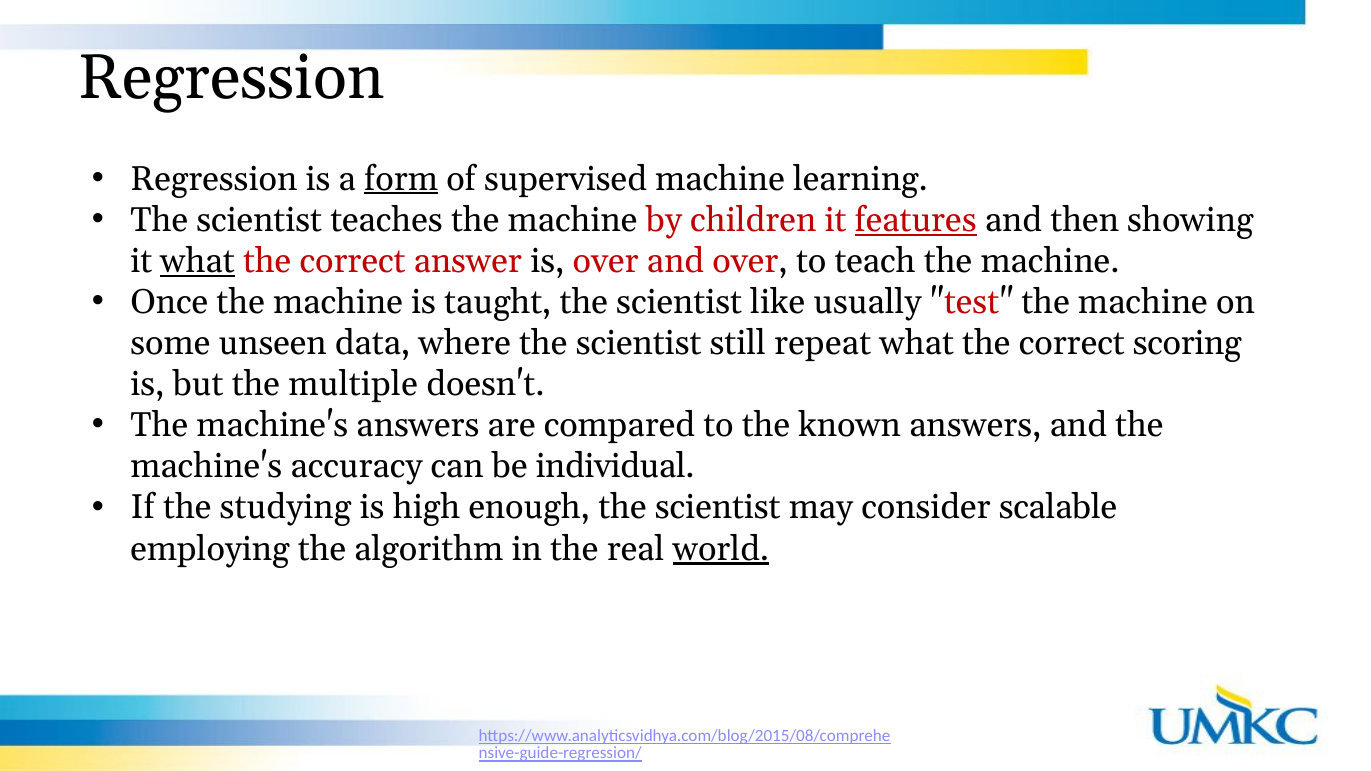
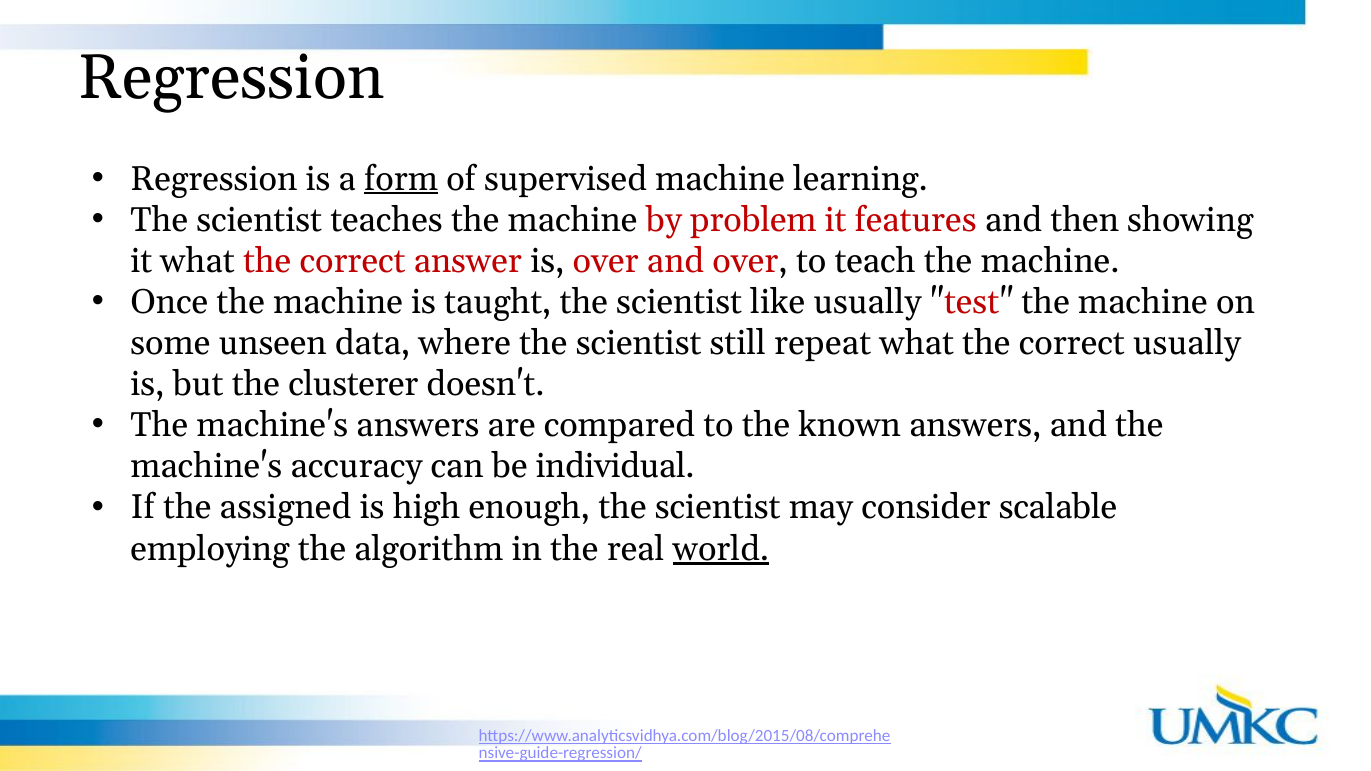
children: children -> problem
features underline: present -> none
what at (198, 261) underline: present -> none
correct scoring: scoring -> usually
multiple: multiple -> clusterer
studying: studying -> assigned
